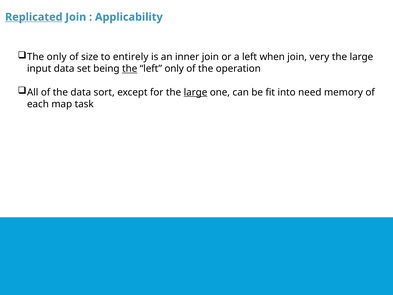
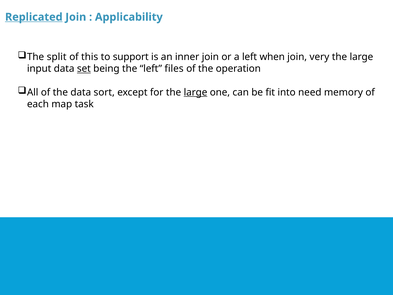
The only: only -> split
size: size -> this
entirely: entirely -> support
set underline: none -> present
the at (130, 69) underline: present -> none
left only: only -> files
